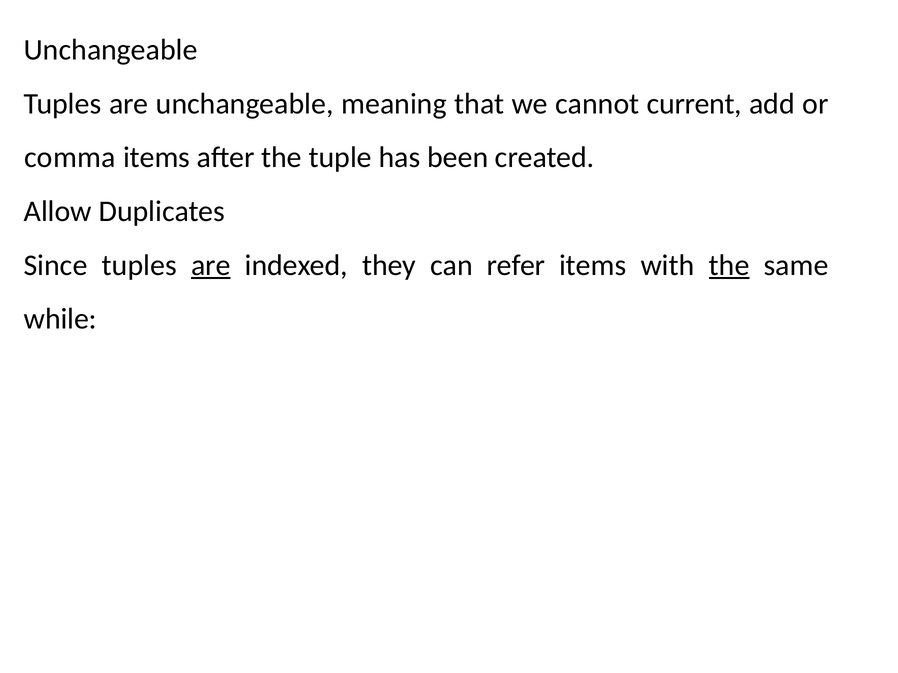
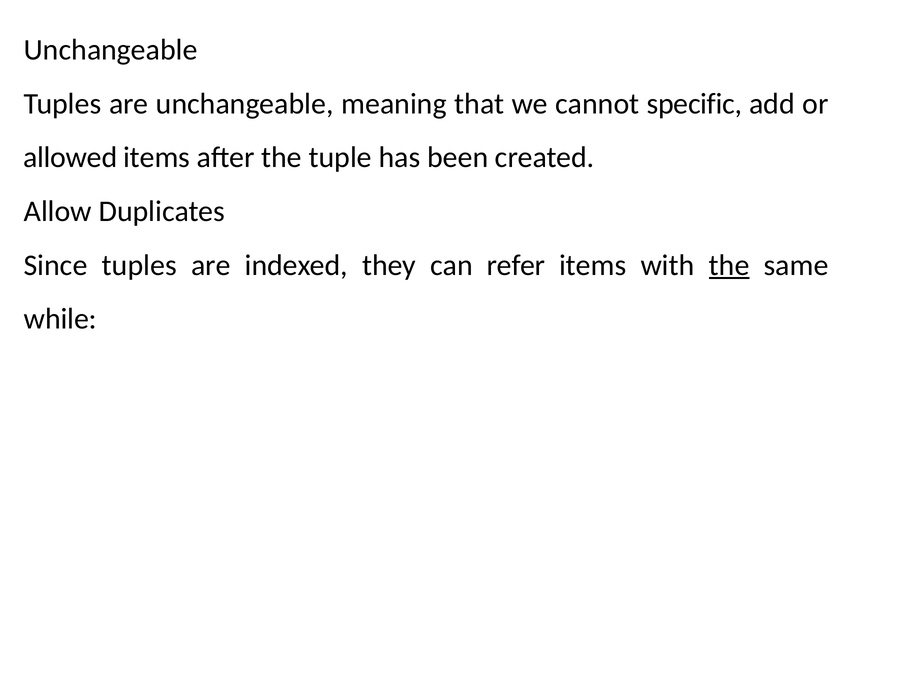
current: current -> specific
comma: comma -> allowed
are at (211, 265) underline: present -> none
